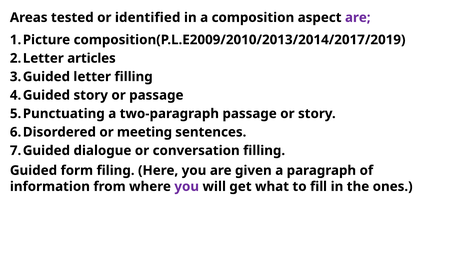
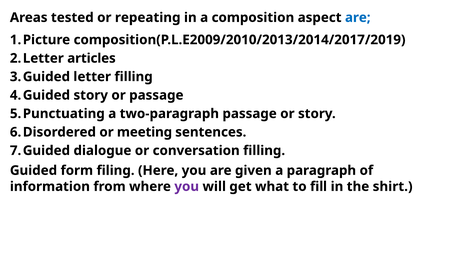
identified: identified -> repeating
are at (358, 18) colour: purple -> blue
ones: ones -> shirt
